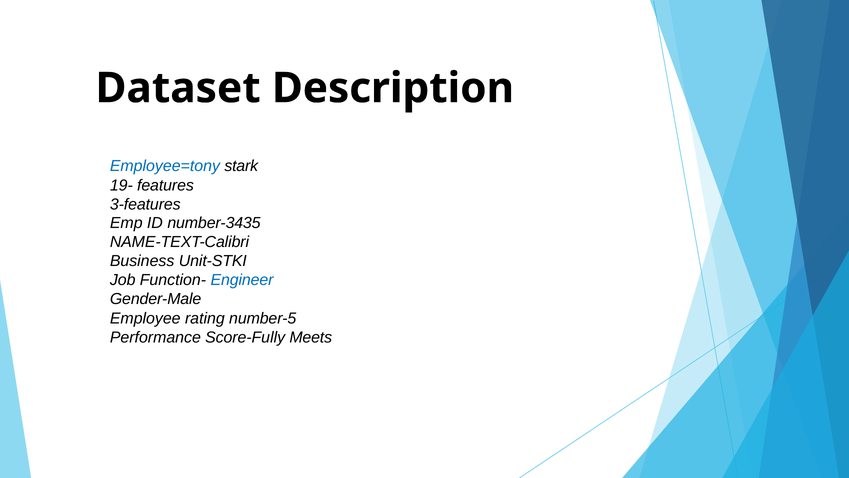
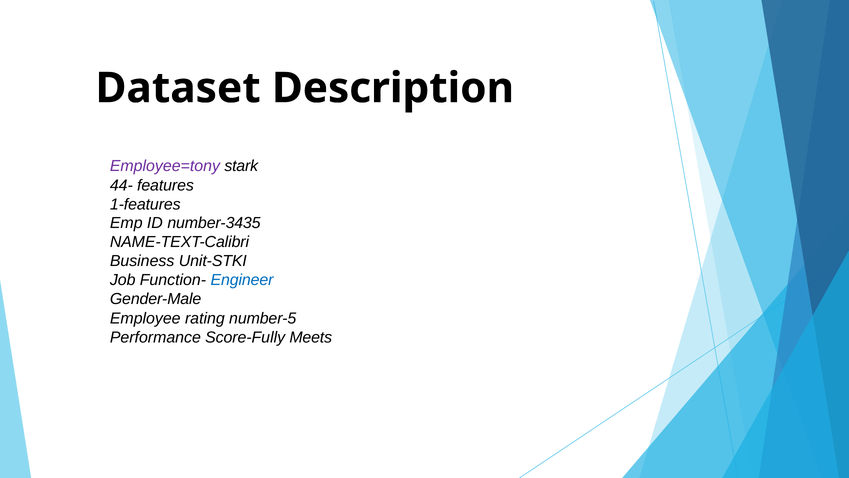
Employee=tony colour: blue -> purple
19-: 19- -> 44-
3-features: 3-features -> 1-features
